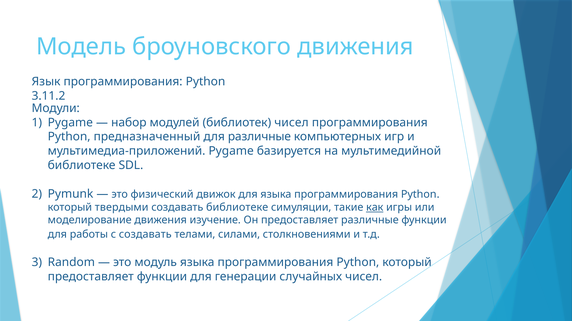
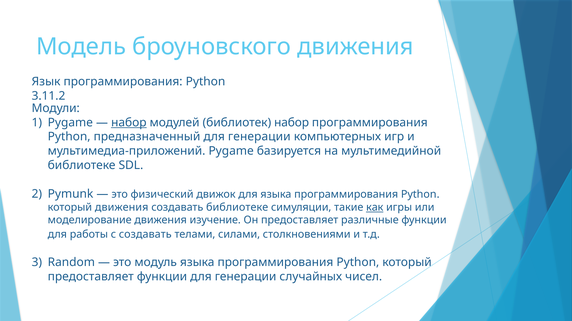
набор at (129, 123) underline: none -> present
библиотек чисел: чисел -> набор
предназначенный для различные: различные -> генерации
который твердыми: твердыми -> движения
